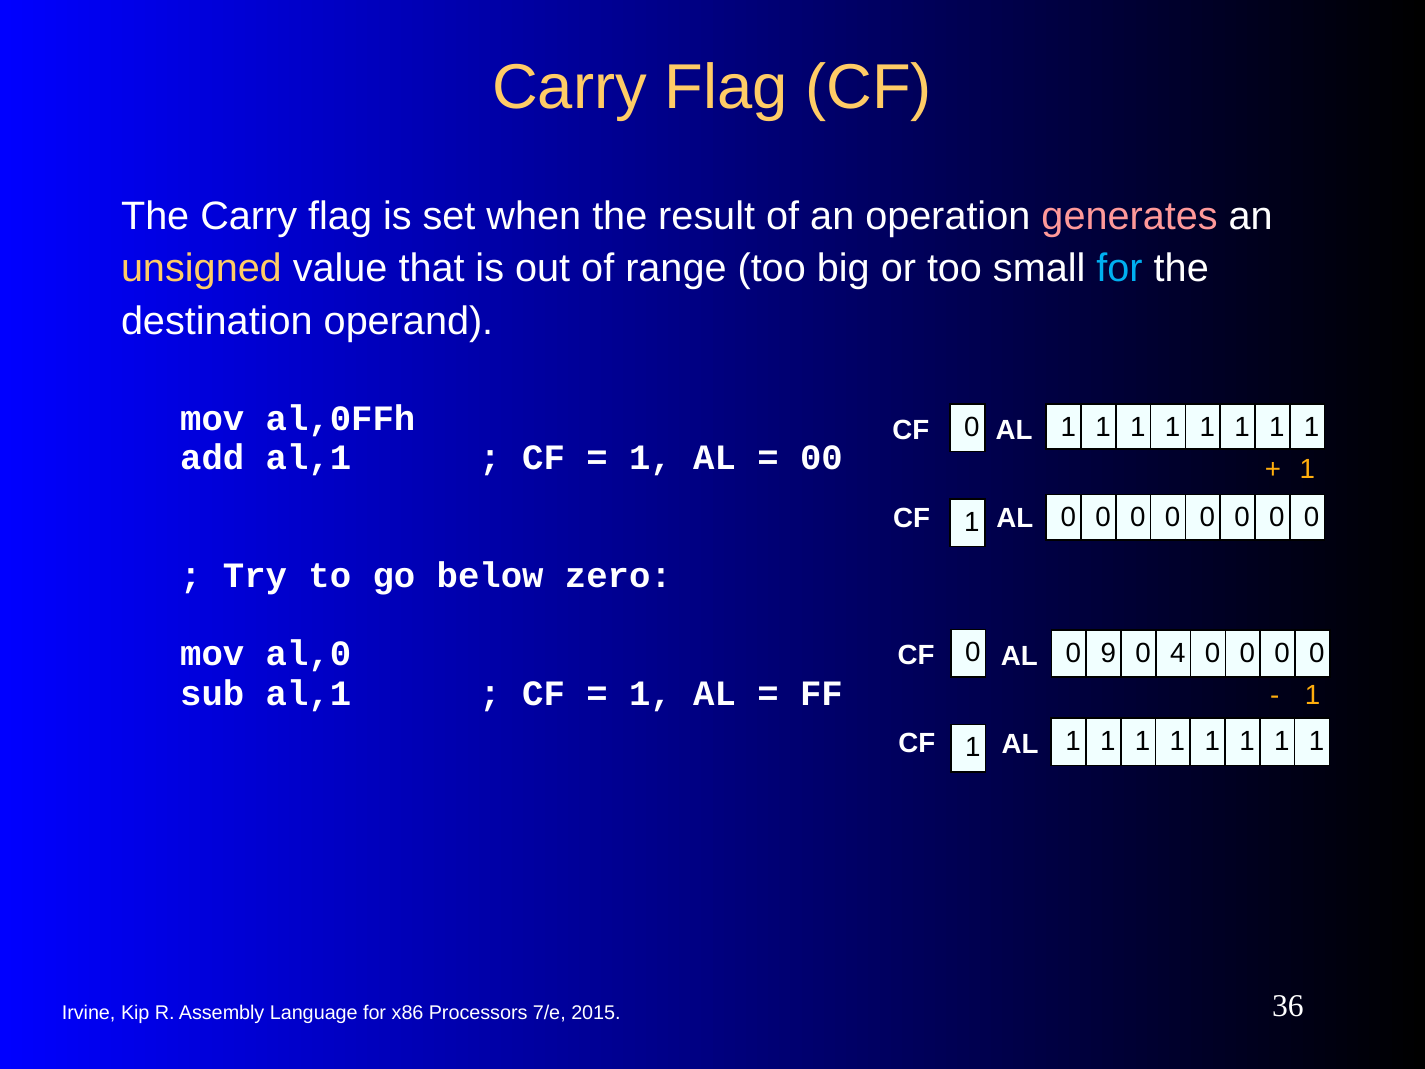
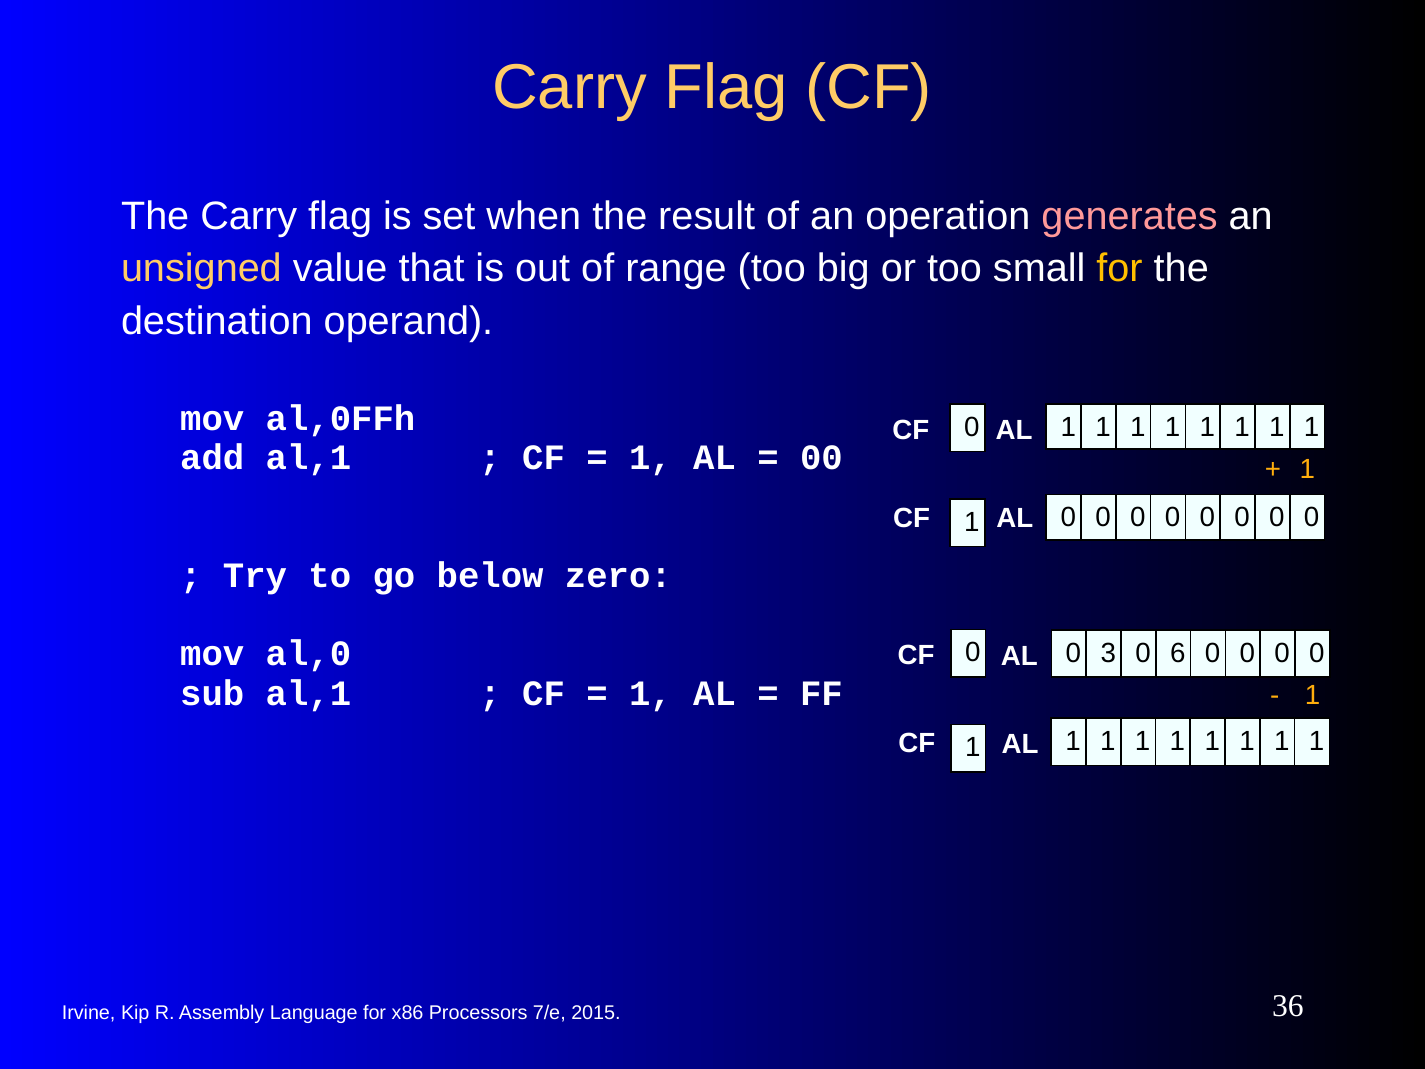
for at (1120, 269) colour: light blue -> yellow
9: 9 -> 3
4: 4 -> 6
